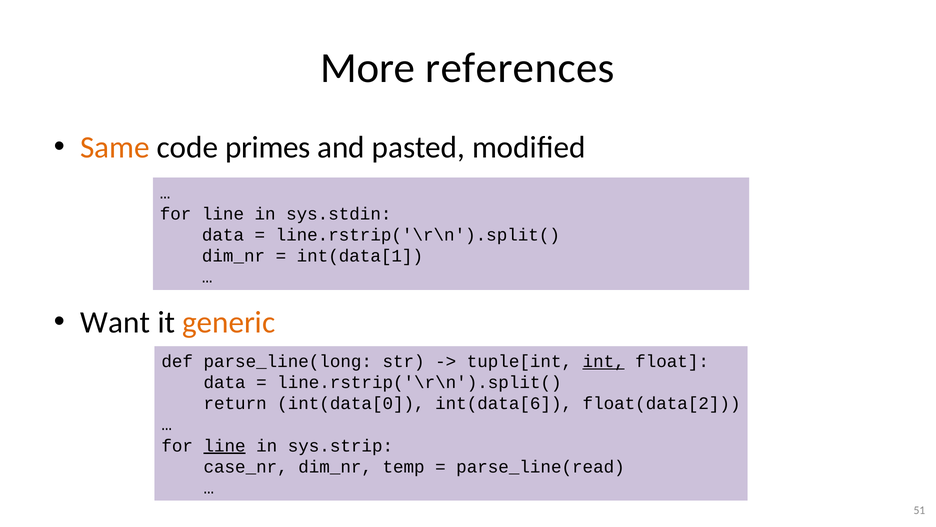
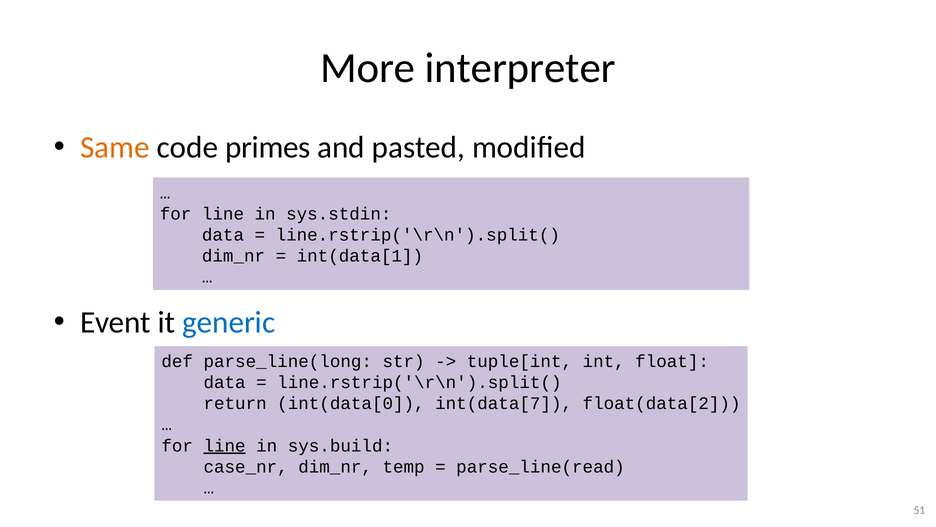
references: references -> interpreter
Want: Want -> Event
generic colour: orange -> blue
int underline: present -> none
int(data[6: int(data[6 -> int(data[7
sys.strip: sys.strip -> sys.build
